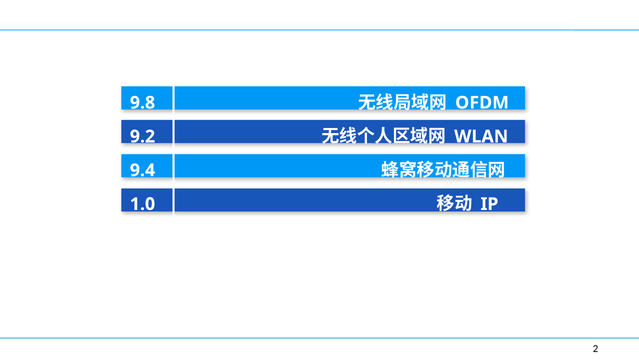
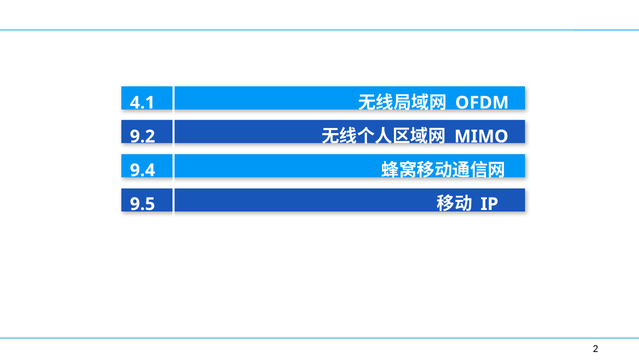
9.8: 9.8 -> 4.1
WLAN: WLAN -> MIMO
1.0: 1.0 -> 9.5
